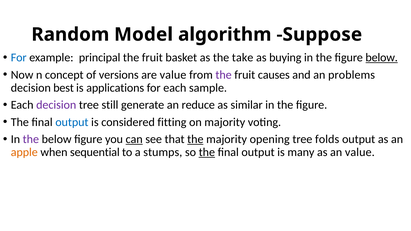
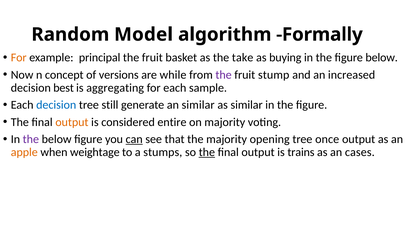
Suppose: Suppose -> Formally
For at (19, 58) colour: blue -> orange
below at (382, 58) underline: present -> none
are value: value -> while
causes: causes -> stump
problems: problems -> increased
applications: applications -> aggregating
decision at (56, 105) colour: purple -> blue
an reduce: reduce -> similar
output at (72, 122) colour: blue -> orange
fitting: fitting -> entire
the at (195, 139) underline: present -> none
folds: folds -> once
sequential: sequential -> weightage
many: many -> trains
an value: value -> cases
